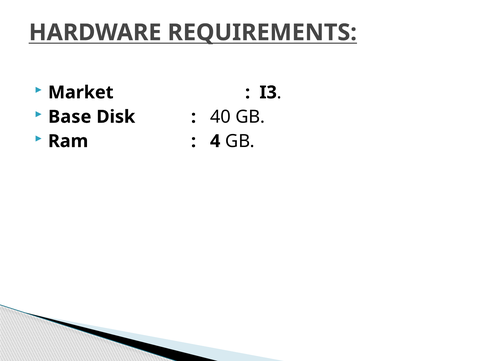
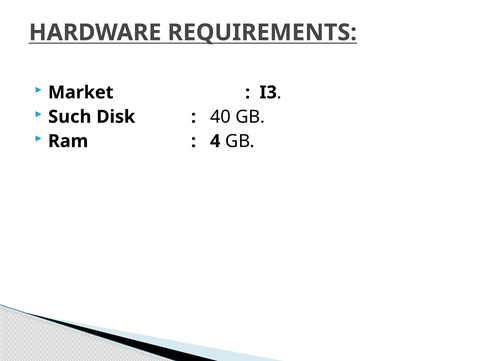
Base: Base -> Such
